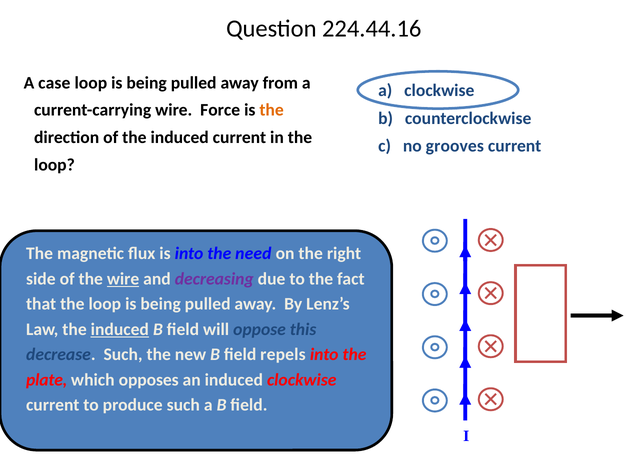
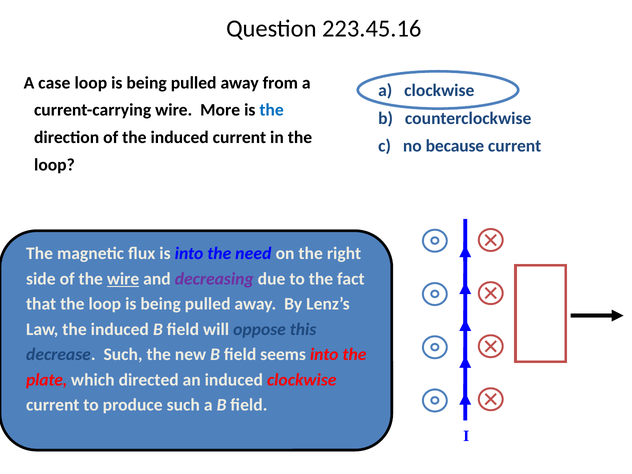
224.44.16: 224.44.16 -> 223.45.16
Force: Force -> More
the at (272, 110) colour: orange -> blue
grooves: grooves -> because
induced at (120, 329) underline: present -> none
repels: repels -> seems
opposes: opposes -> directed
